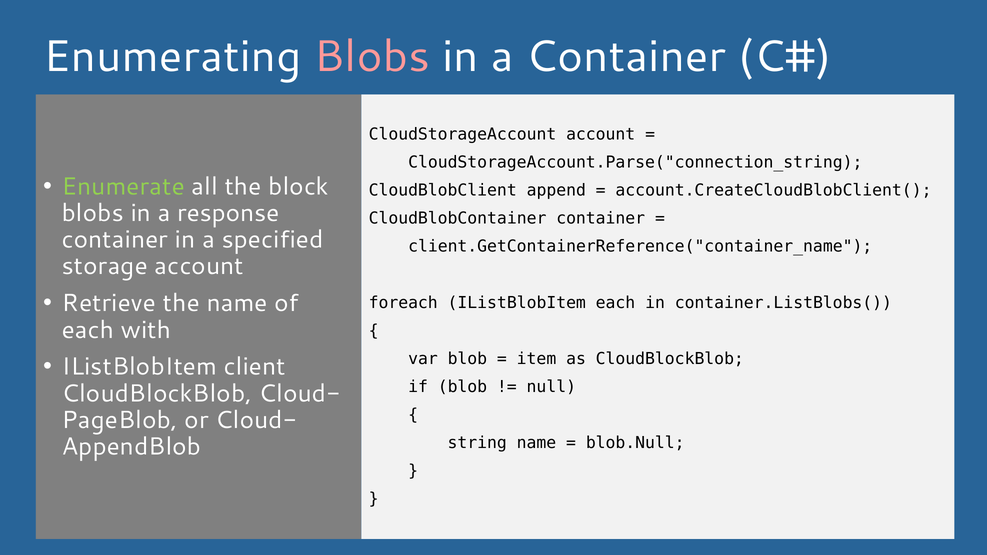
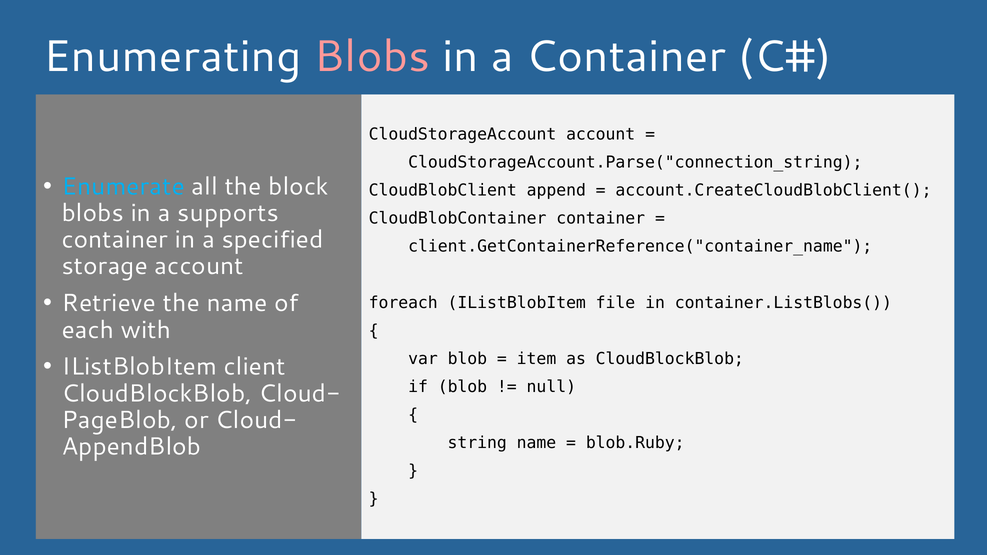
Enumerate colour: light green -> light blue
response: response -> supports
IListBlobItem each: each -> file
blob.Null: blob.Null -> blob.Ruby
